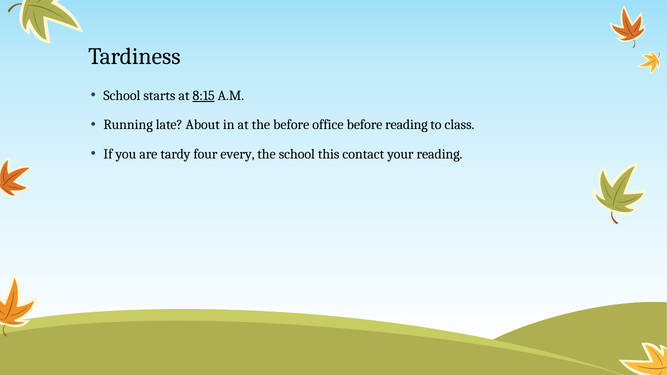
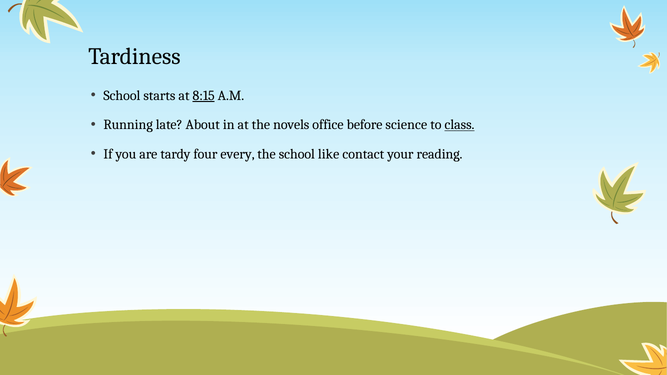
the before: before -> novels
before reading: reading -> science
class underline: none -> present
this: this -> like
